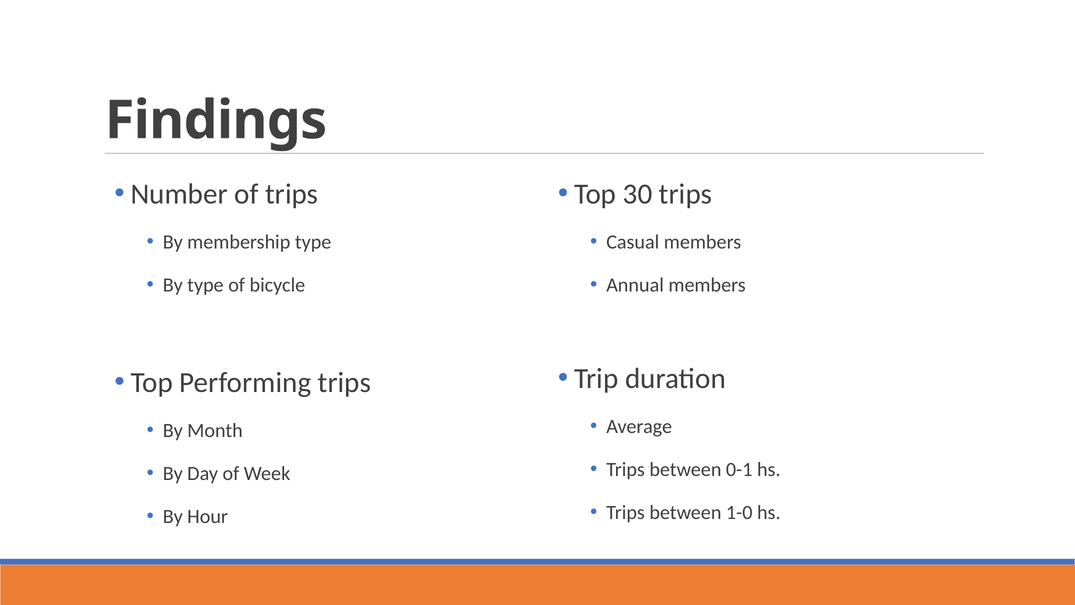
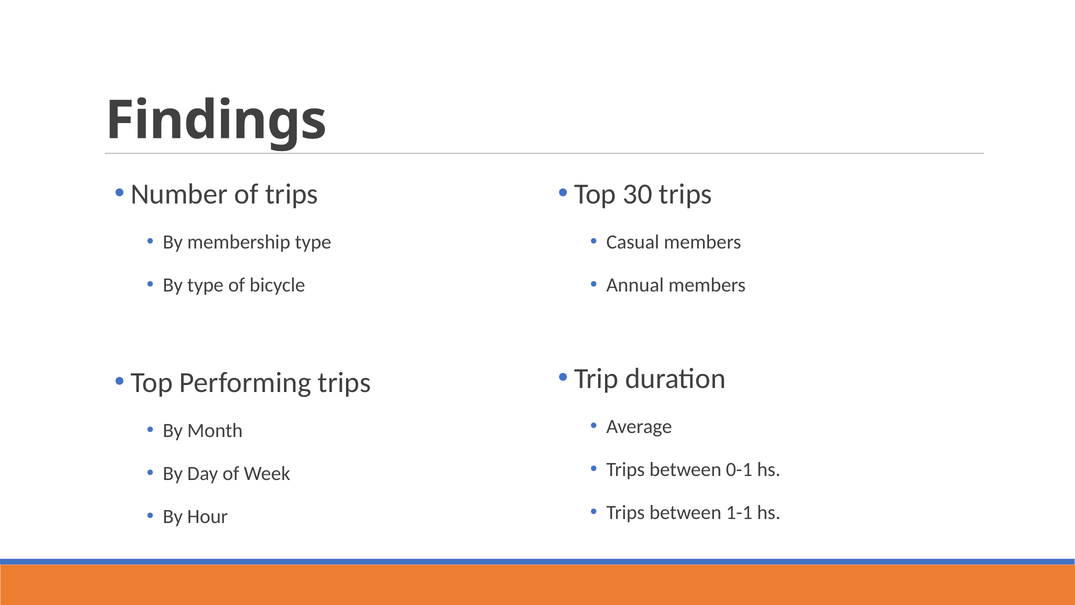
1-0: 1-0 -> 1-1
